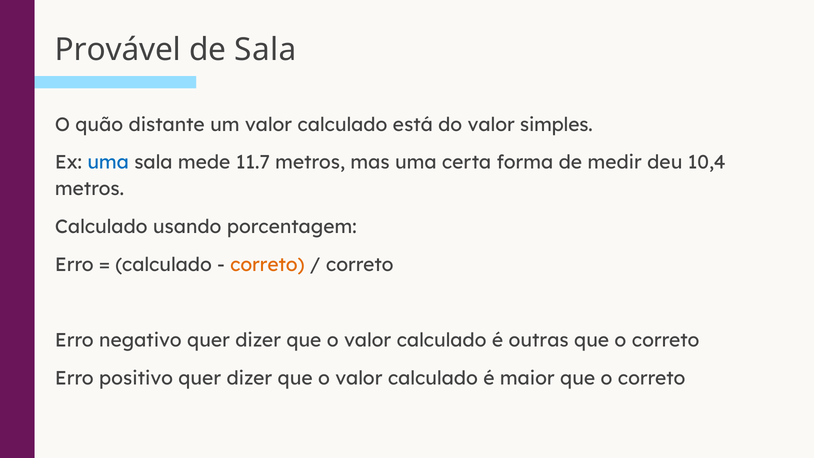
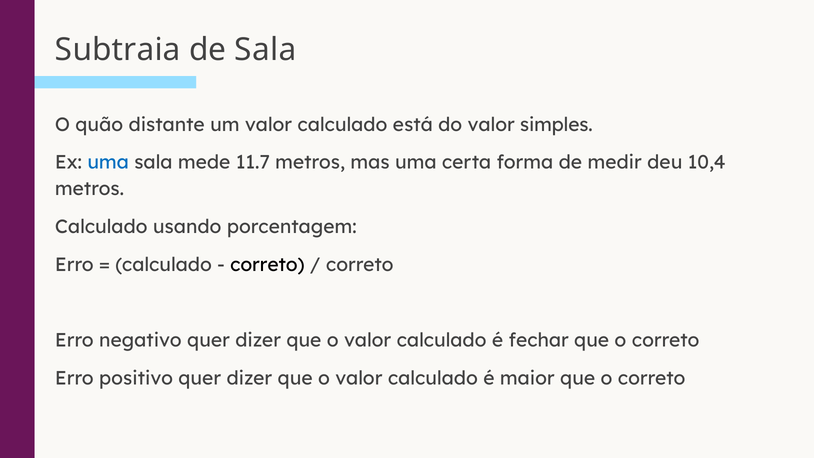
Provável: Provável -> Subtraia
correto at (267, 265) colour: orange -> black
outras: outras -> fechar
